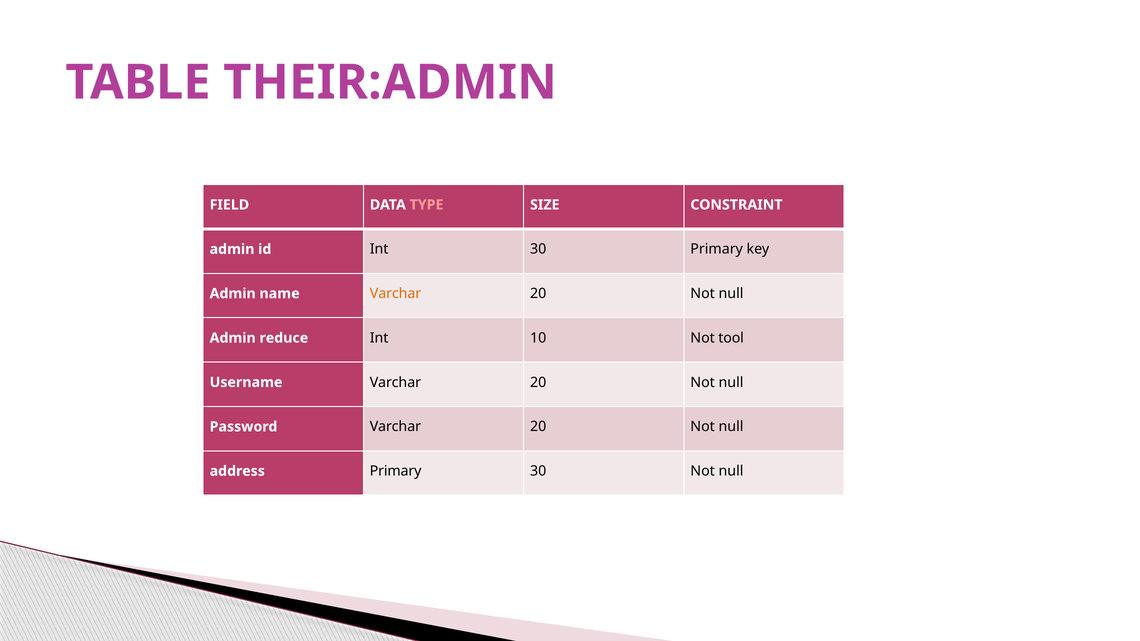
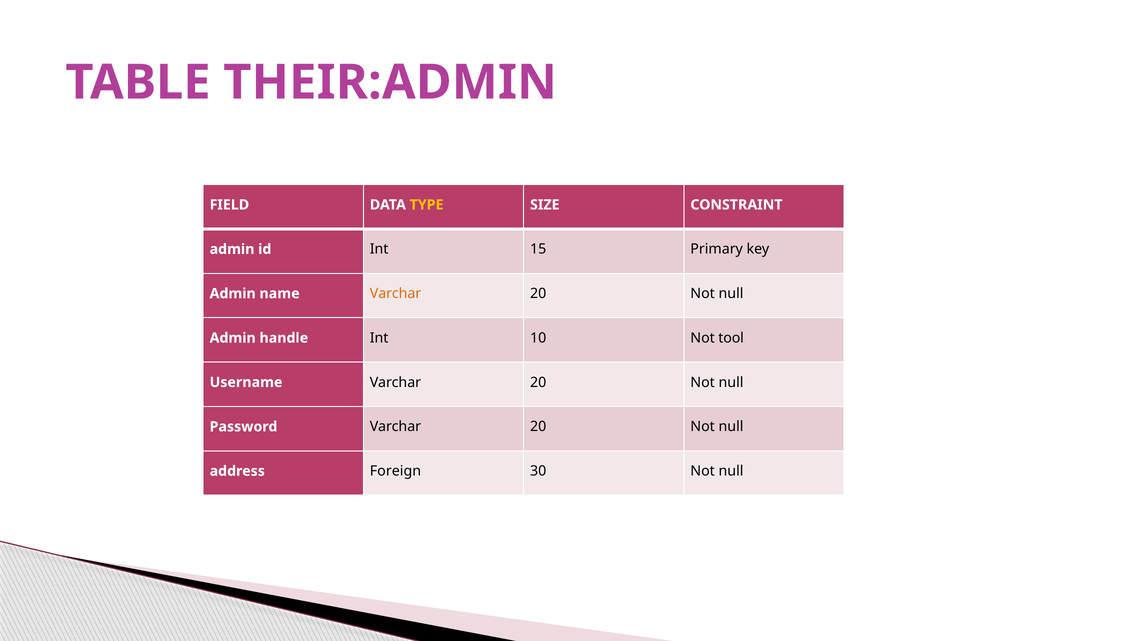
TYPE colour: pink -> yellow
Int 30: 30 -> 15
reduce: reduce -> handle
address Primary: Primary -> Foreign
